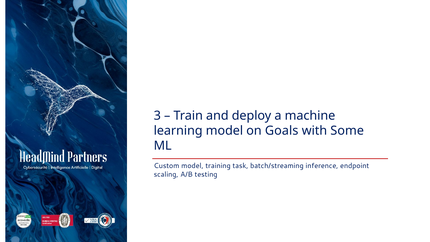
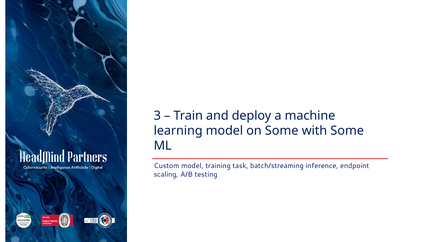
on Goals: Goals -> Some
